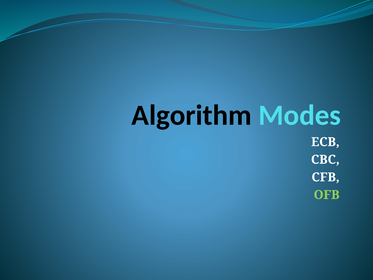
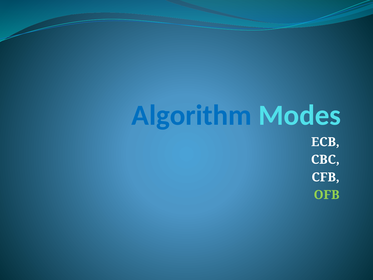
Algorithm colour: black -> blue
